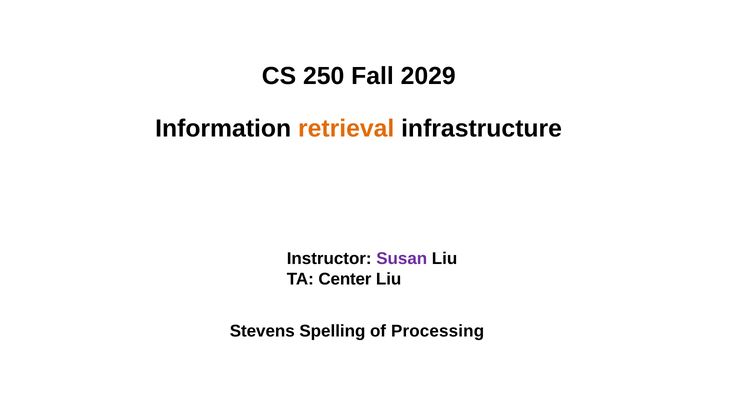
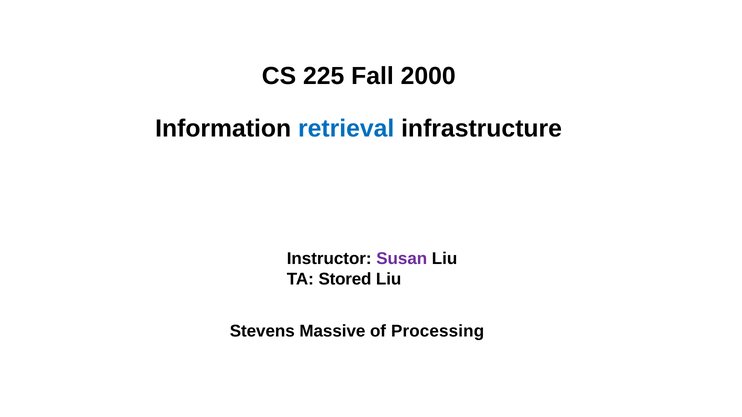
250: 250 -> 225
2029: 2029 -> 2000
retrieval colour: orange -> blue
Center: Center -> Stored
Spelling: Spelling -> Massive
